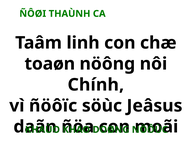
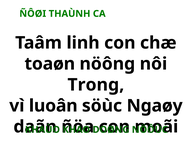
Chính: Chính -> Trong
ñöôïc: ñöôïc -> luoân
söùc Jeâsus: Jeâsus -> Ngaøy
